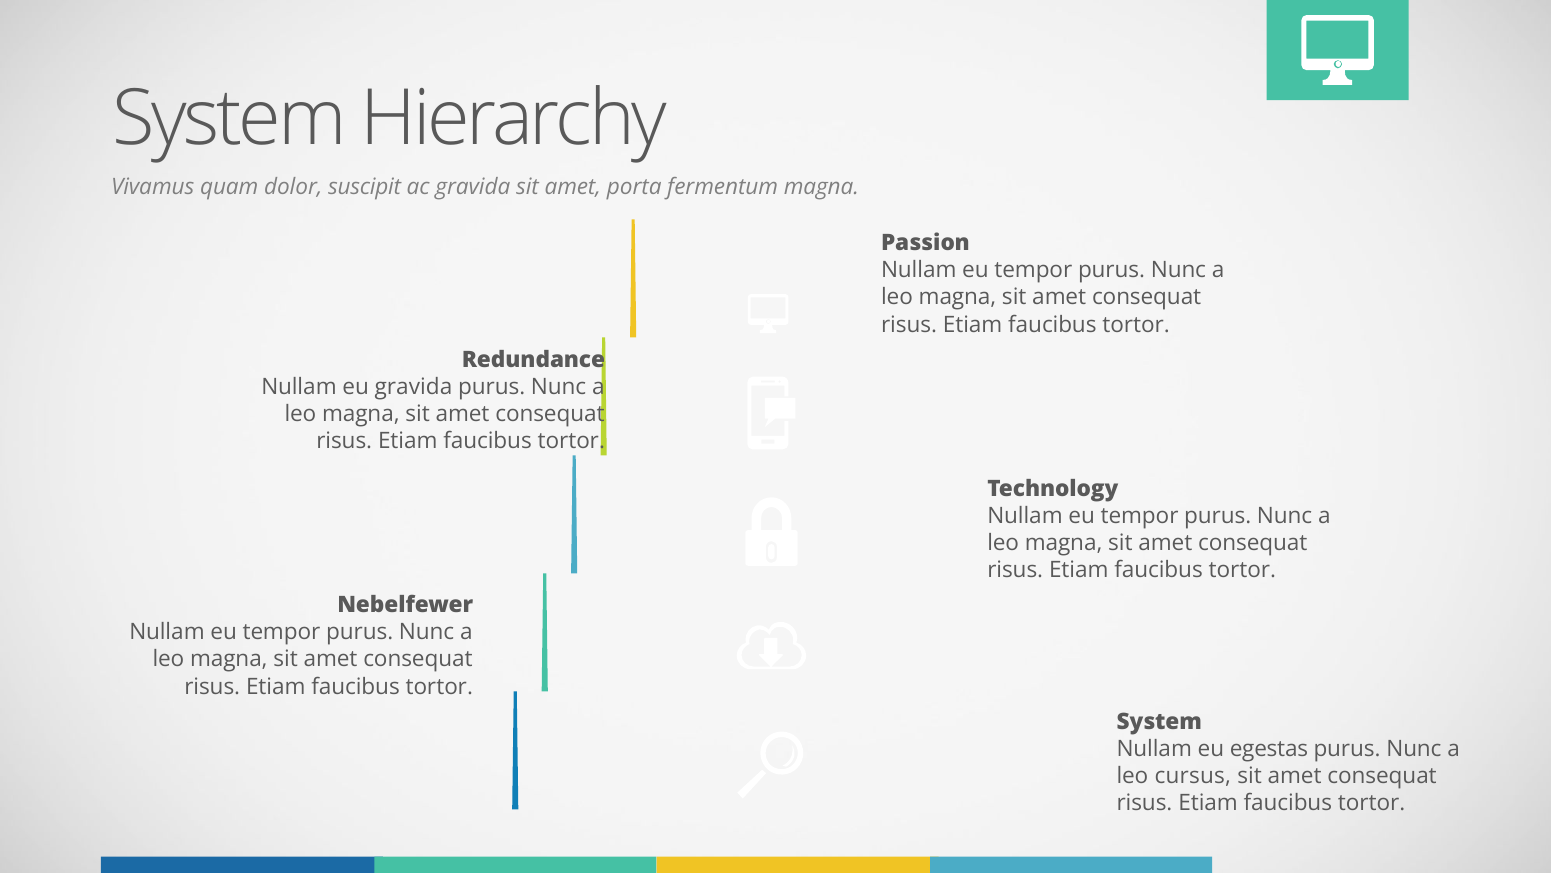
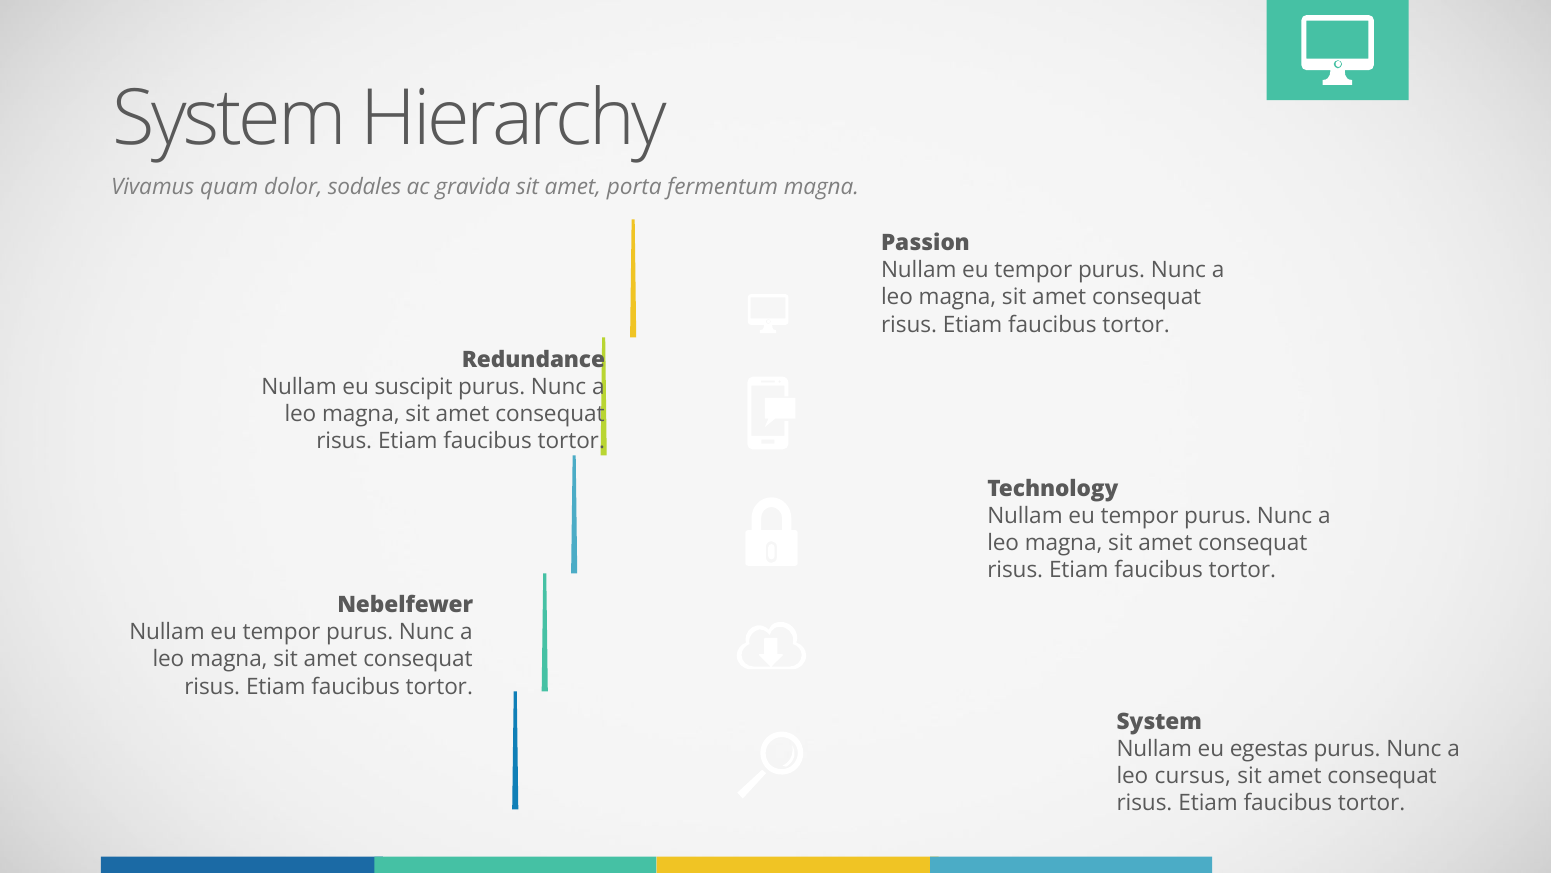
suscipit: suscipit -> sodales
eu gravida: gravida -> suscipit
